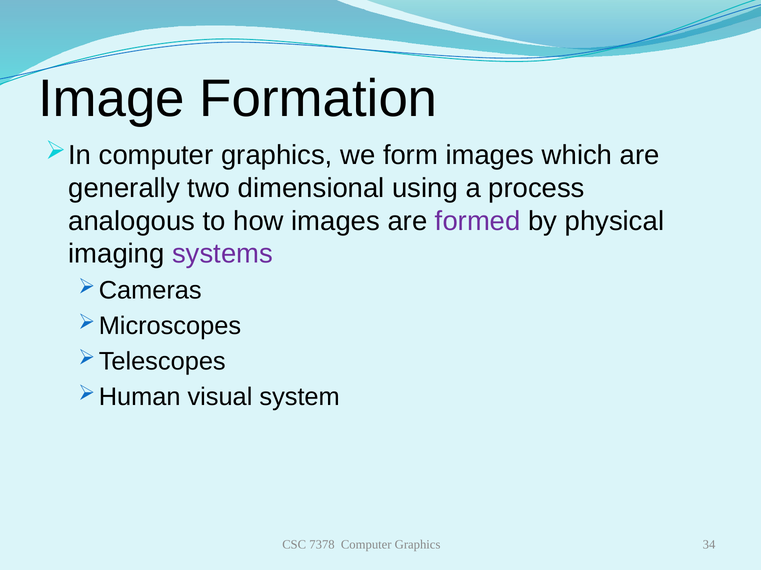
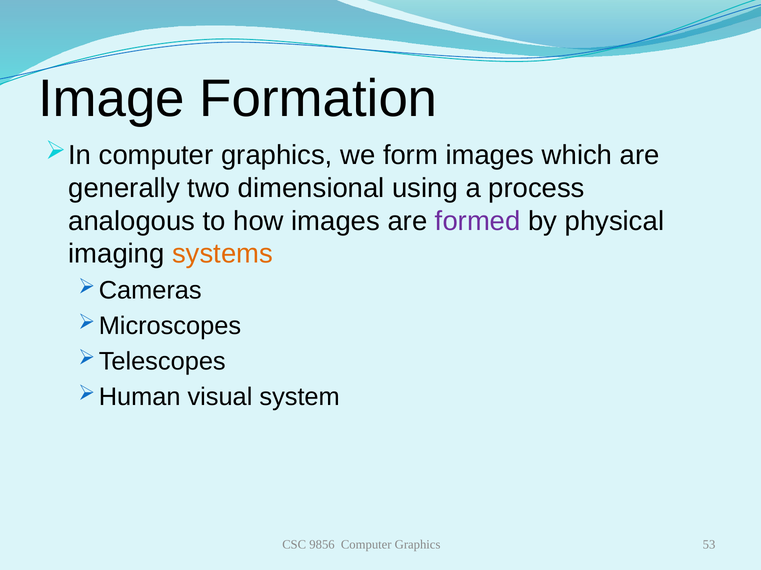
systems colour: purple -> orange
7378: 7378 -> 9856
34: 34 -> 53
